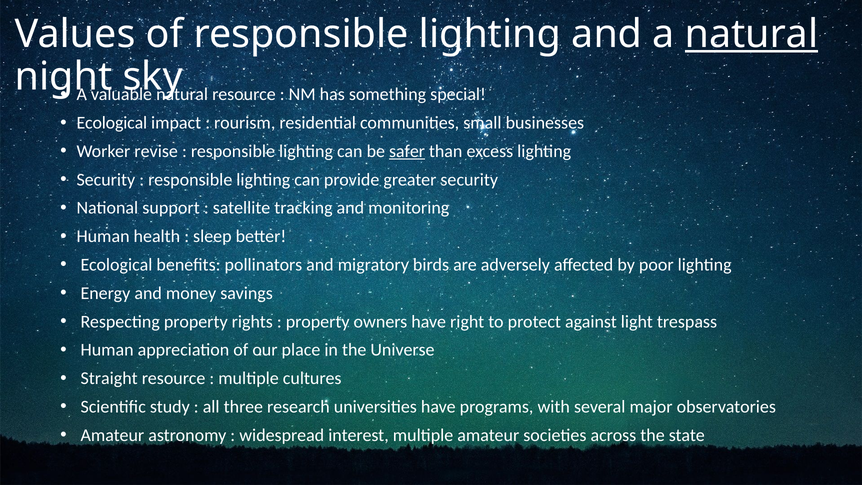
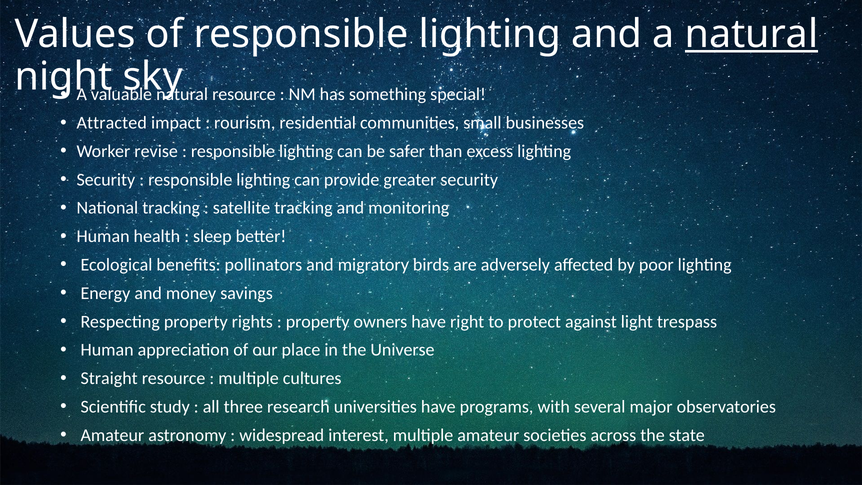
Ecological at (112, 123): Ecological -> Attracted
safer underline: present -> none
National support: support -> tracking
